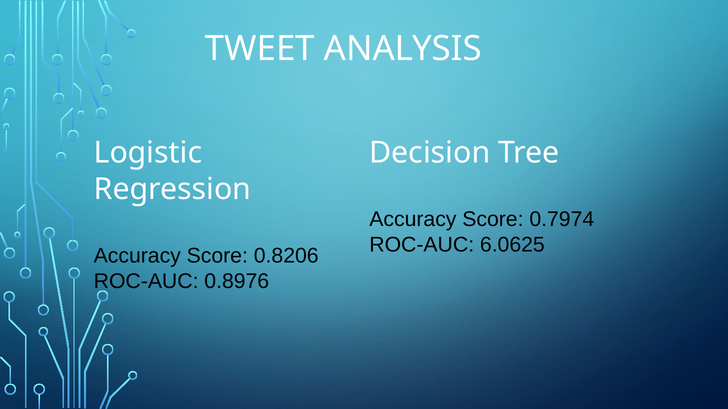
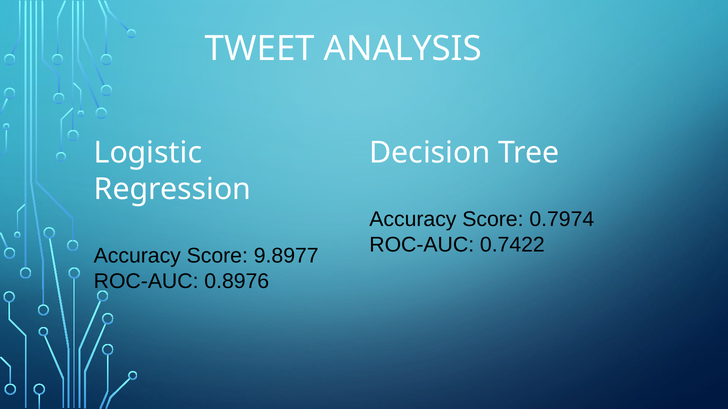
6.0625: 6.0625 -> 0.7422
0.8206: 0.8206 -> 9.8977
